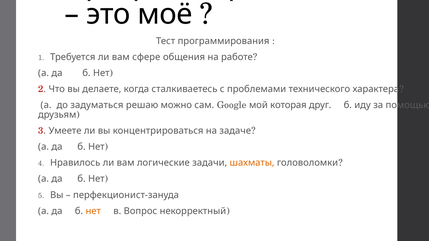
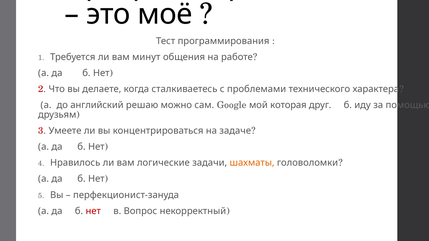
сфере: сфере -> минут
задуматься: задуматься -> английский
нет at (93, 211) colour: orange -> red
